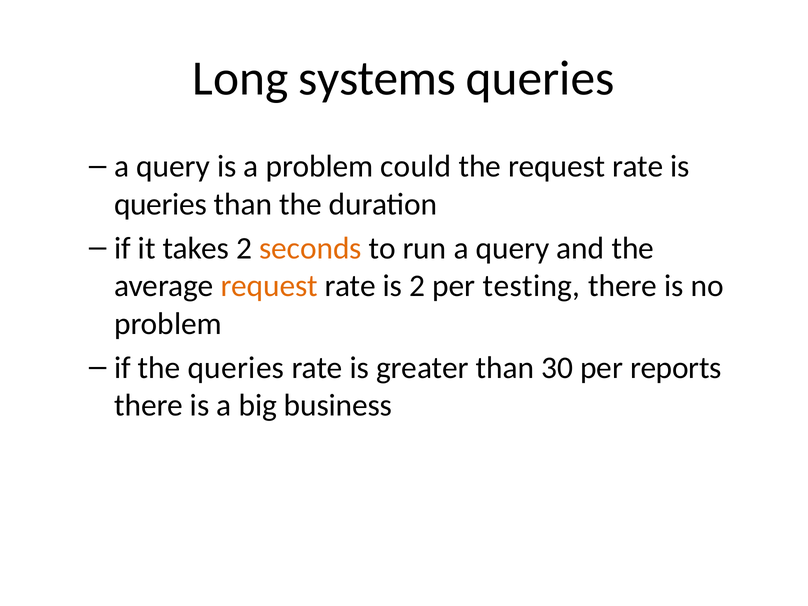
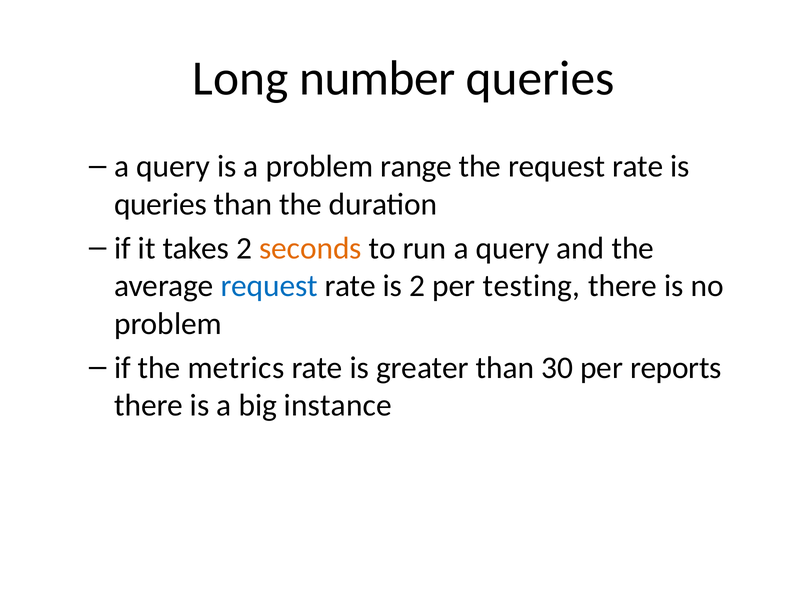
systems: systems -> number
could: could -> range
request at (269, 286) colour: orange -> blue
the queries: queries -> metrics
business: business -> instance
